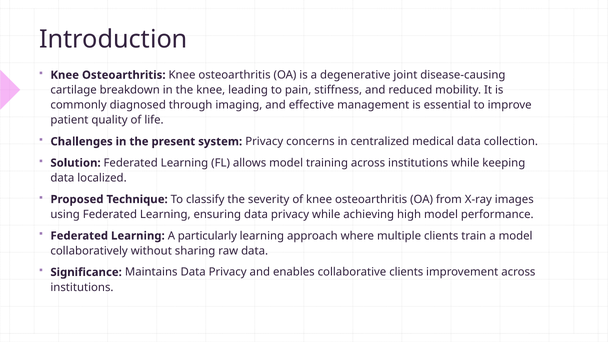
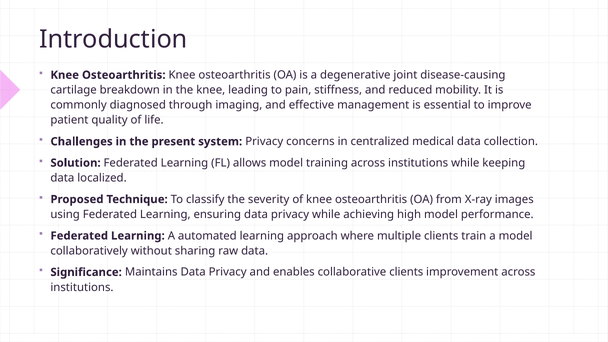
particularly: particularly -> automated
